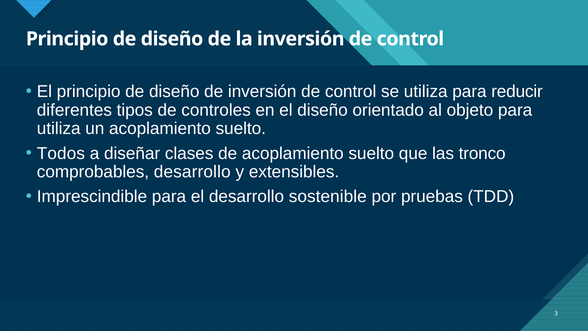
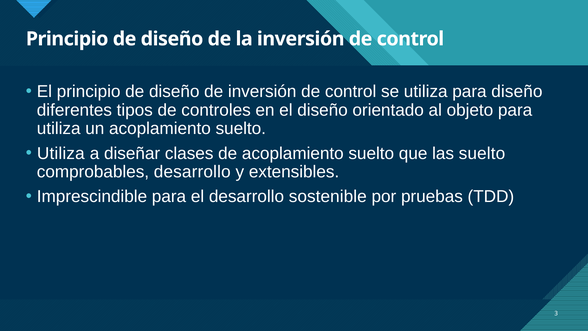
para reducir: reducir -> diseño
Todos at (61, 153): Todos -> Utiliza
las tronco: tronco -> suelto
